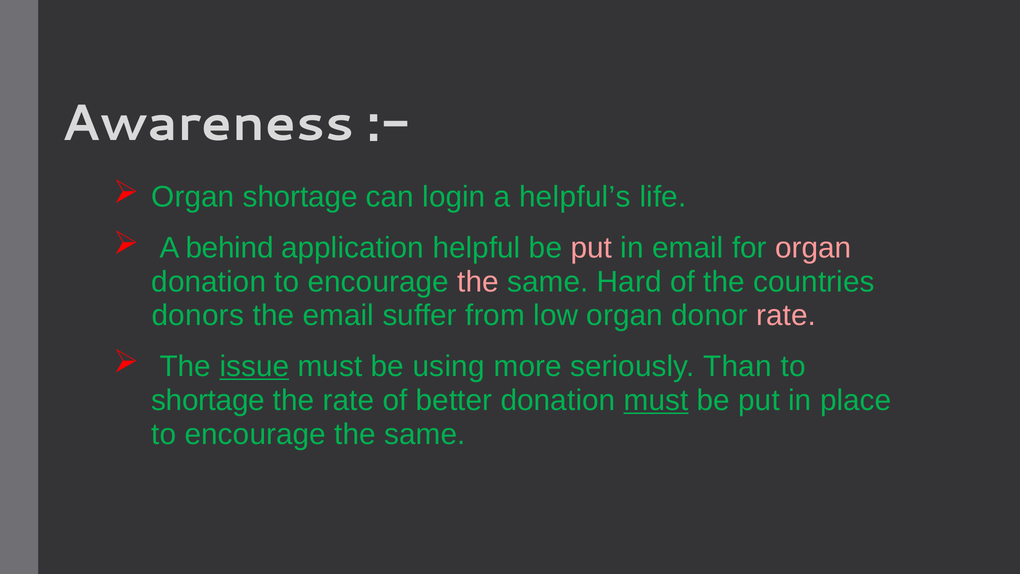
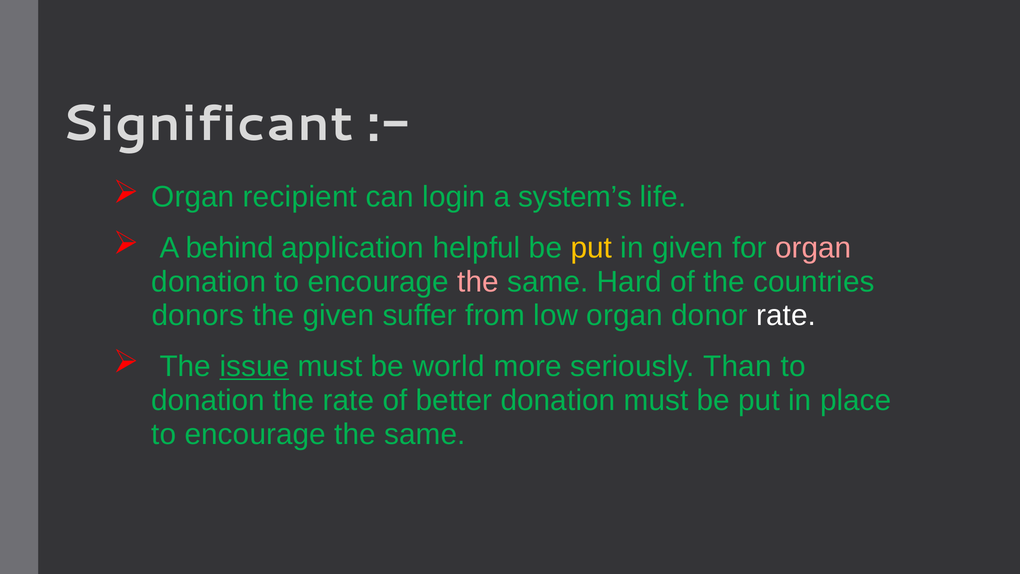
Awareness: Awareness -> Significant
Organ shortage: shortage -> recipient
helpful’s: helpful’s -> system’s
put at (591, 248) colour: pink -> yellow
in email: email -> given
the email: email -> given
rate at (786, 315) colour: pink -> white
using: using -> world
shortage at (208, 400): shortage -> donation
must at (656, 400) underline: present -> none
